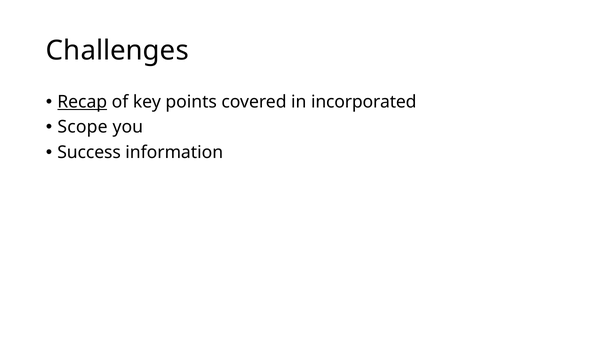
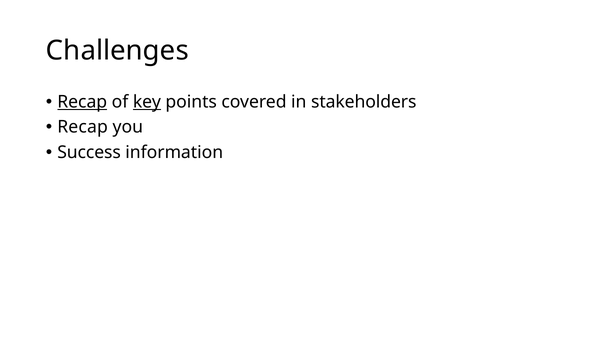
key underline: none -> present
incorporated: incorporated -> stakeholders
Scope at (83, 127): Scope -> Recap
